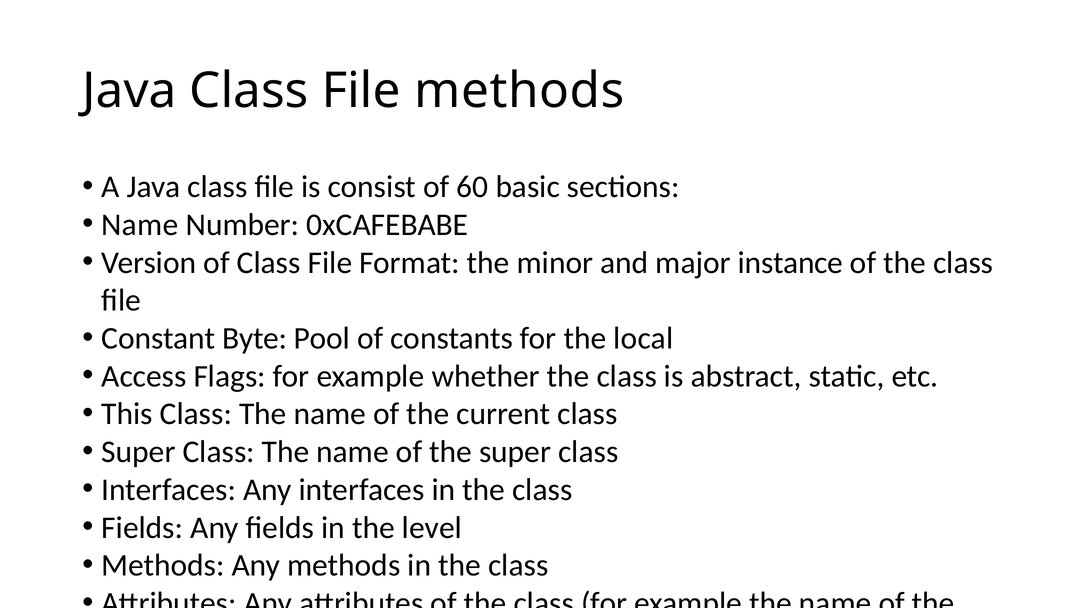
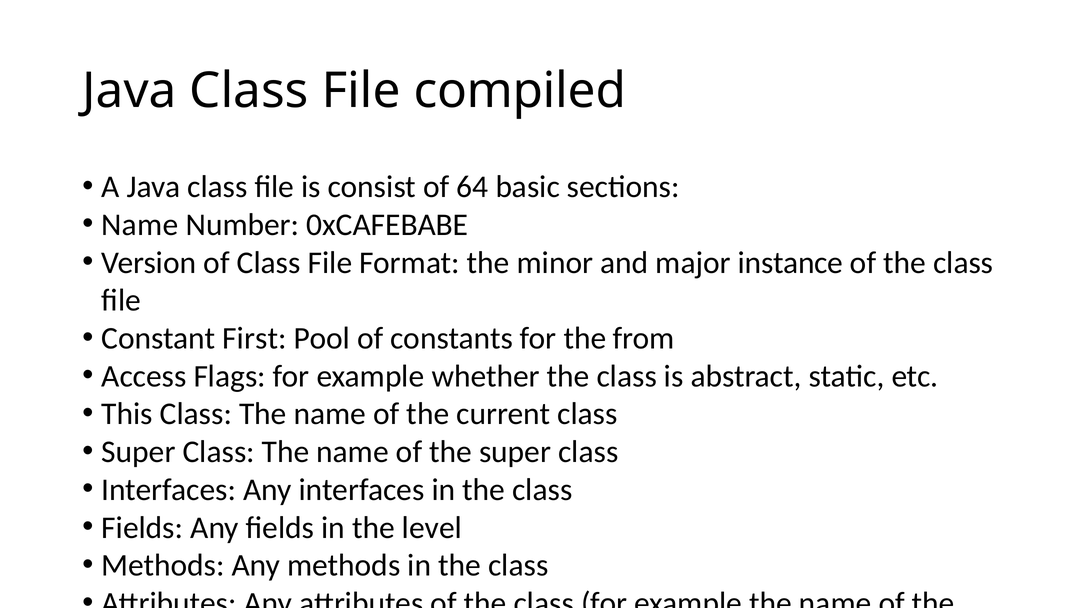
File methods: methods -> compiled
60: 60 -> 64
Byte: Byte -> First
local: local -> from
